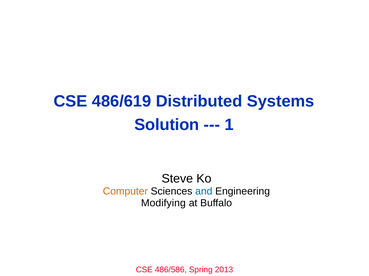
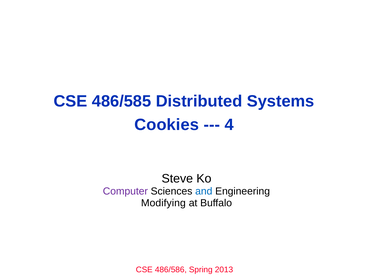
486/619: 486/619 -> 486/585
Solution: Solution -> Cookies
1: 1 -> 4
Computer colour: orange -> purple
